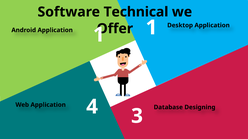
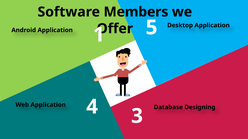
Technical: Technical -> Members
1 at (152, 28): 1 -> 5
